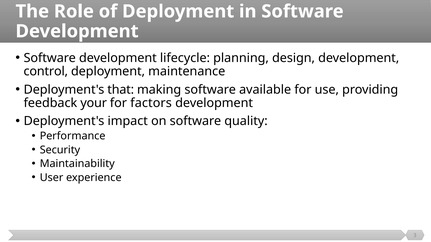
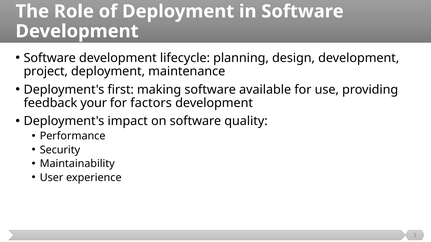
control: control -> project
that: that -> first
